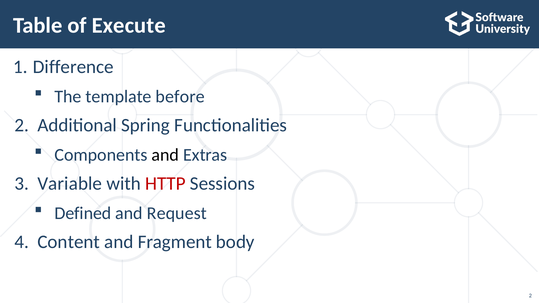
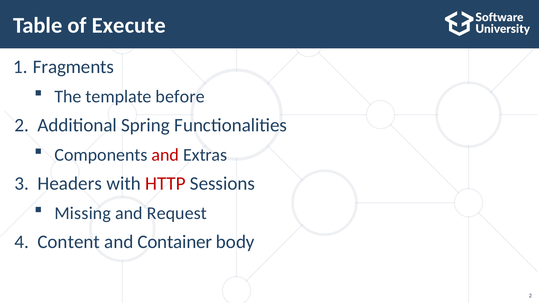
Difference: Difference -> Fragments
and at (165, 155) colour: black -> red
Variable: Variable -> Headers
Defined: Defined -> Missing
Fragment: Fragment -> Container
